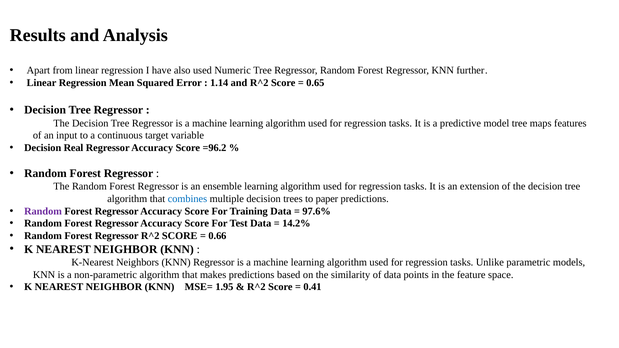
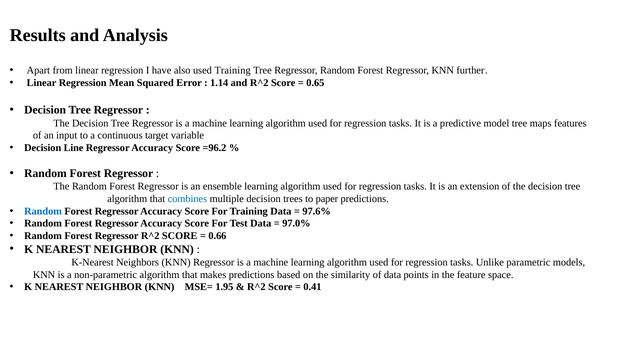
used Numeric: Numeric -> Training
Real: Real -> Line
Random at (43, 211) colour: purple -> blue
14.2%: 14.2% -> 97.0%
